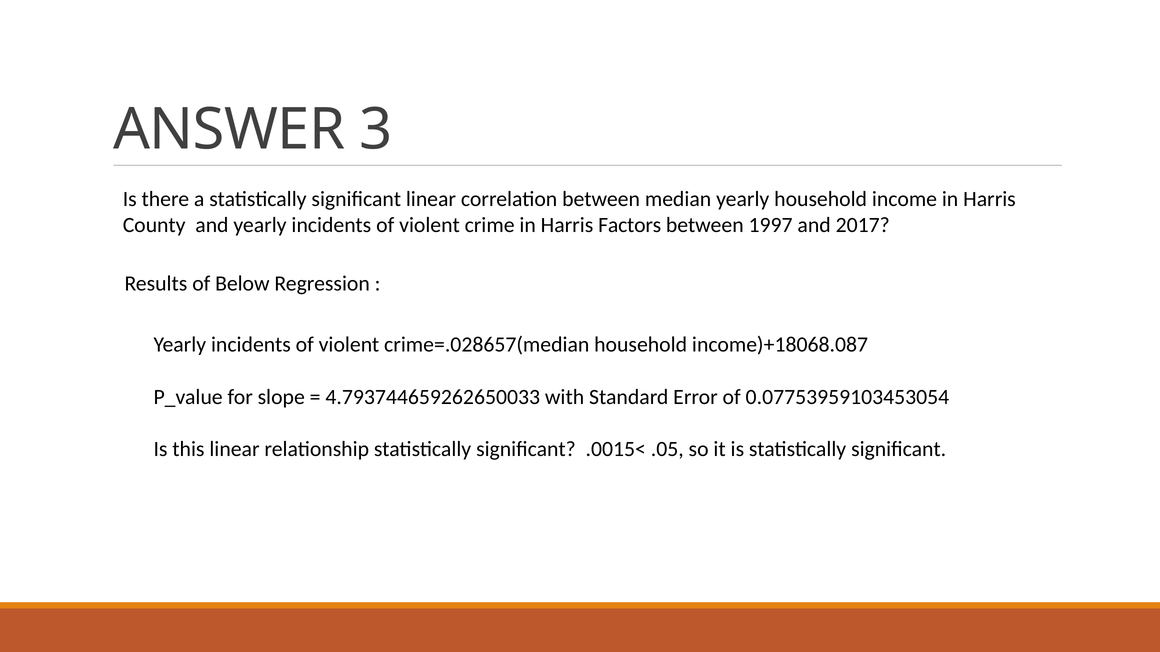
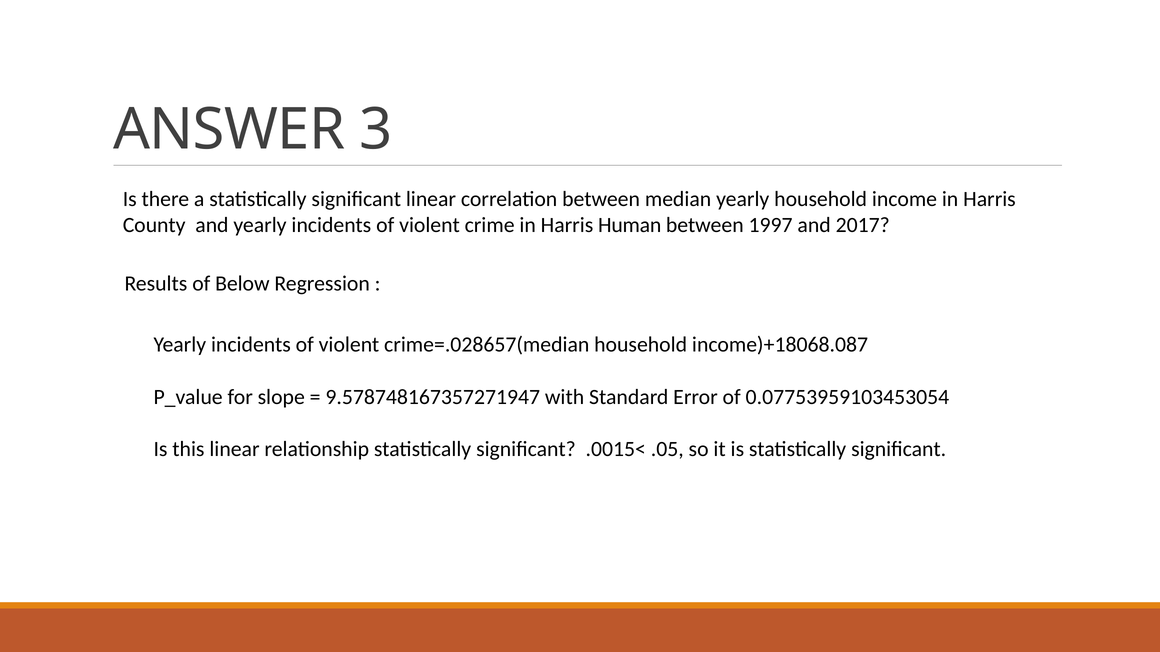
Factors: Factors -> Human
4.793744659262650033: 4.793744659262650033 -> 9.578748167357271947
